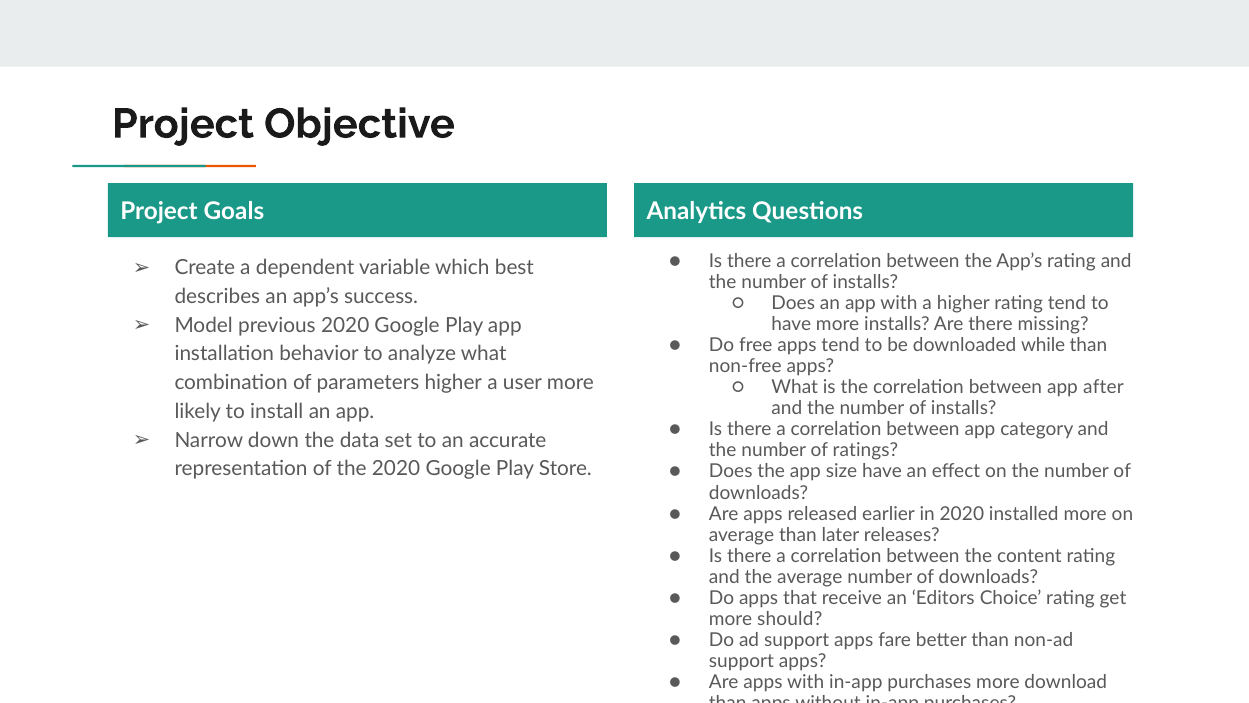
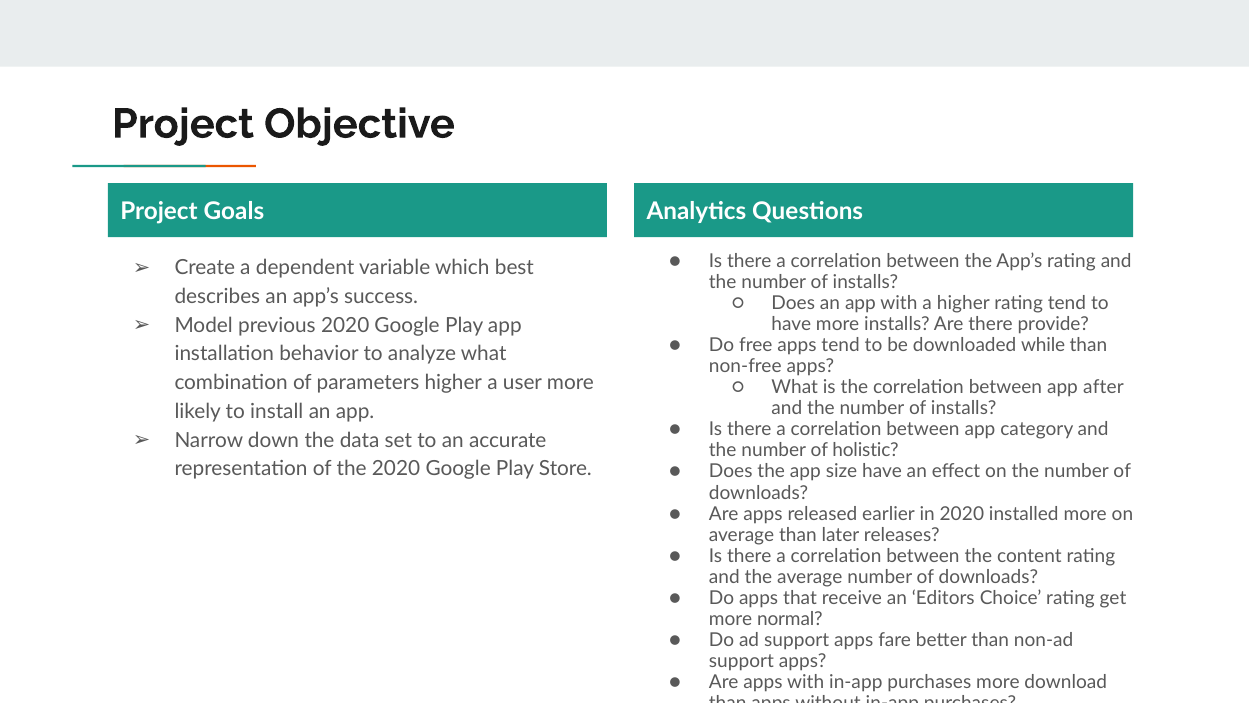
missing: missing -> provide
ratings: ratings -> holistic
should: should -> normal
